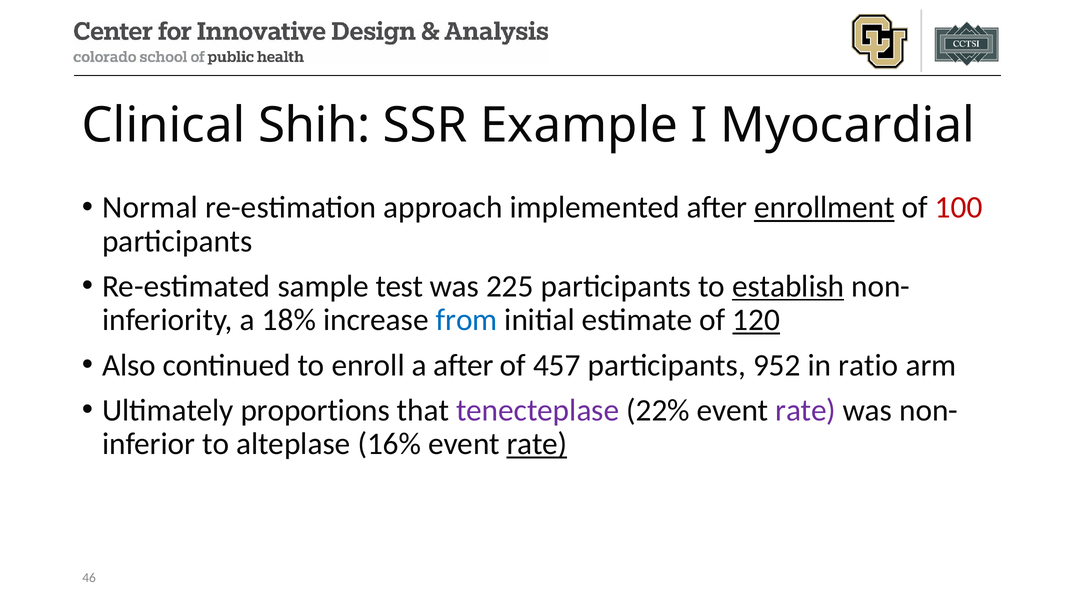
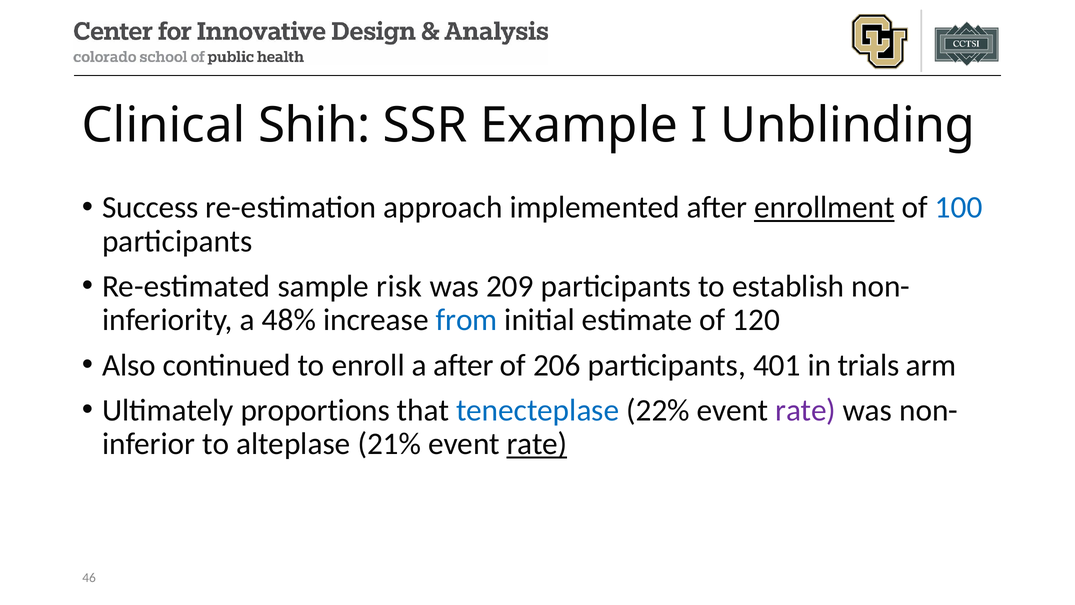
Myocardial: Myocardial -> Unblinding
Normal: Normal -> Success
100 colour: red -> blue
test: test -> risk
225: 225 -> 209
establish underline: present -> none
18%: 18% -> 48%
120 underline: present -> none
457: 457 -> 206
952: 952 -> 401
ratio: ratio -> trials
tenecteplase colour: purple -> blue
16%: 16% -> 21%
